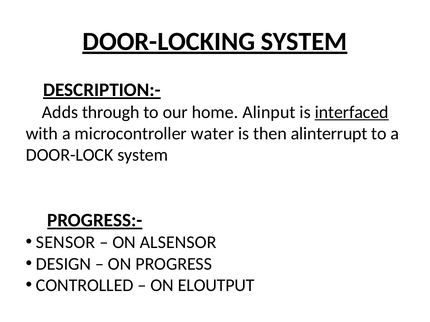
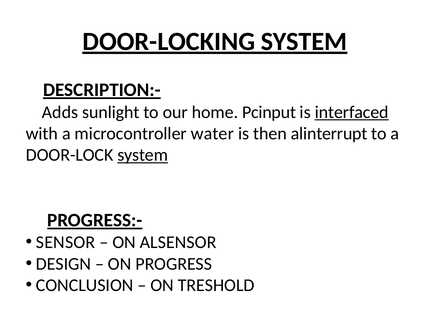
through: through -> sunlight
Alinput: Alinput -> Pcinput
system at (143, 155) underline: none -> present
CONTROLLED: CONTROLLED -> CONCLUSION
ELOUTPUT: ELOUTPUT -> TRESHOLD
